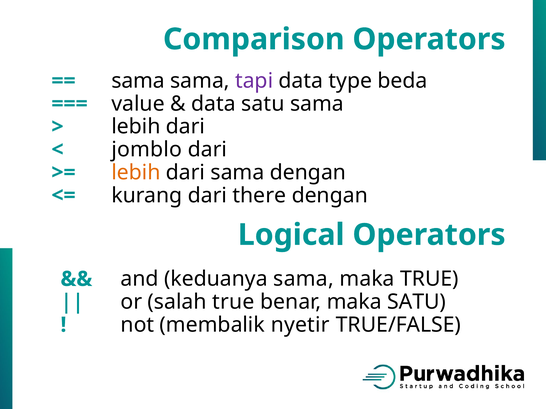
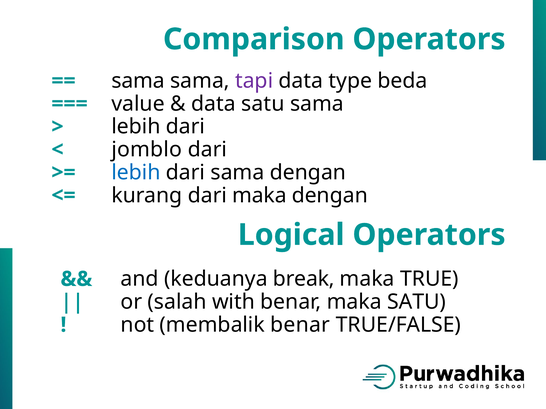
lebih at (136, 173) colour: orange -> blue
dari there: there -> maka
keduanya sama: sama -> break
salah true: true -> with
membalik nyetir: nyetir -> benar
